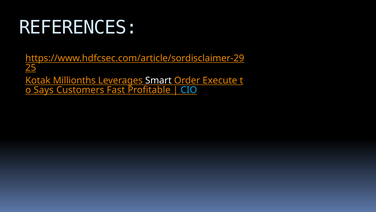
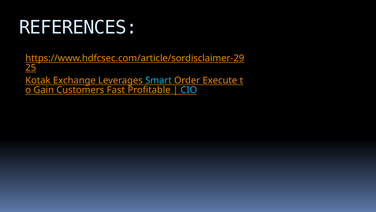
Millionths: Millionths -> Exchange
Smart colour: white -> light blue
Says: Says -> Gain
